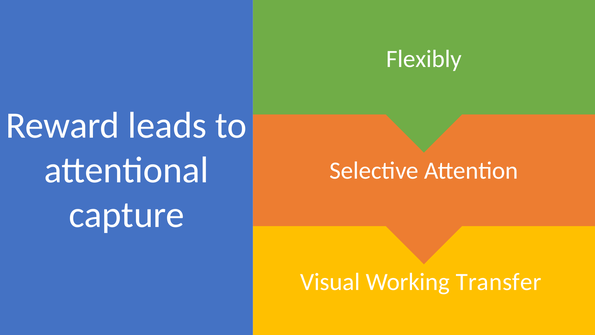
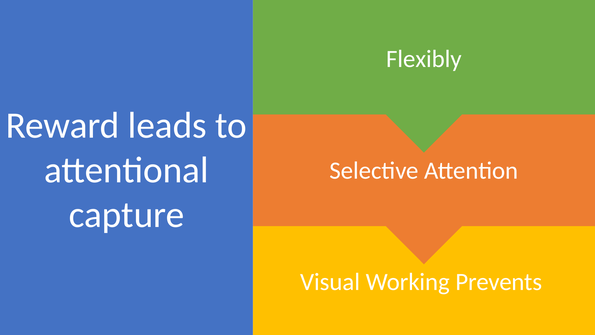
Transfer: Transfer -> Prevents
